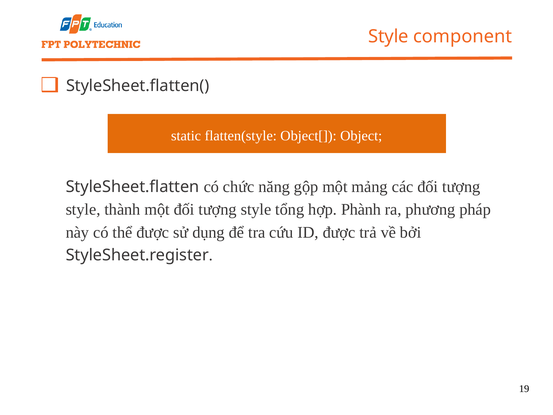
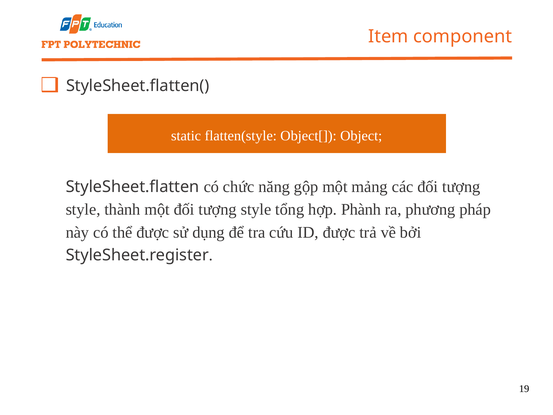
Style at (388, 36): Style -> Item
